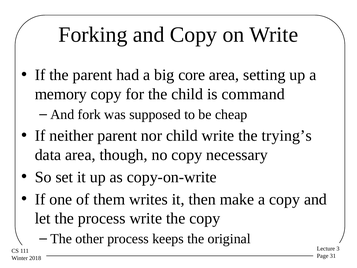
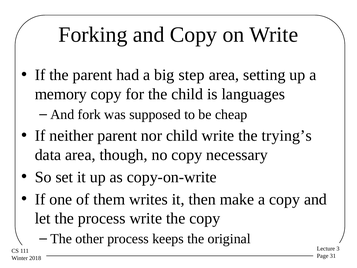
core: core -> step
command: command -> languages
